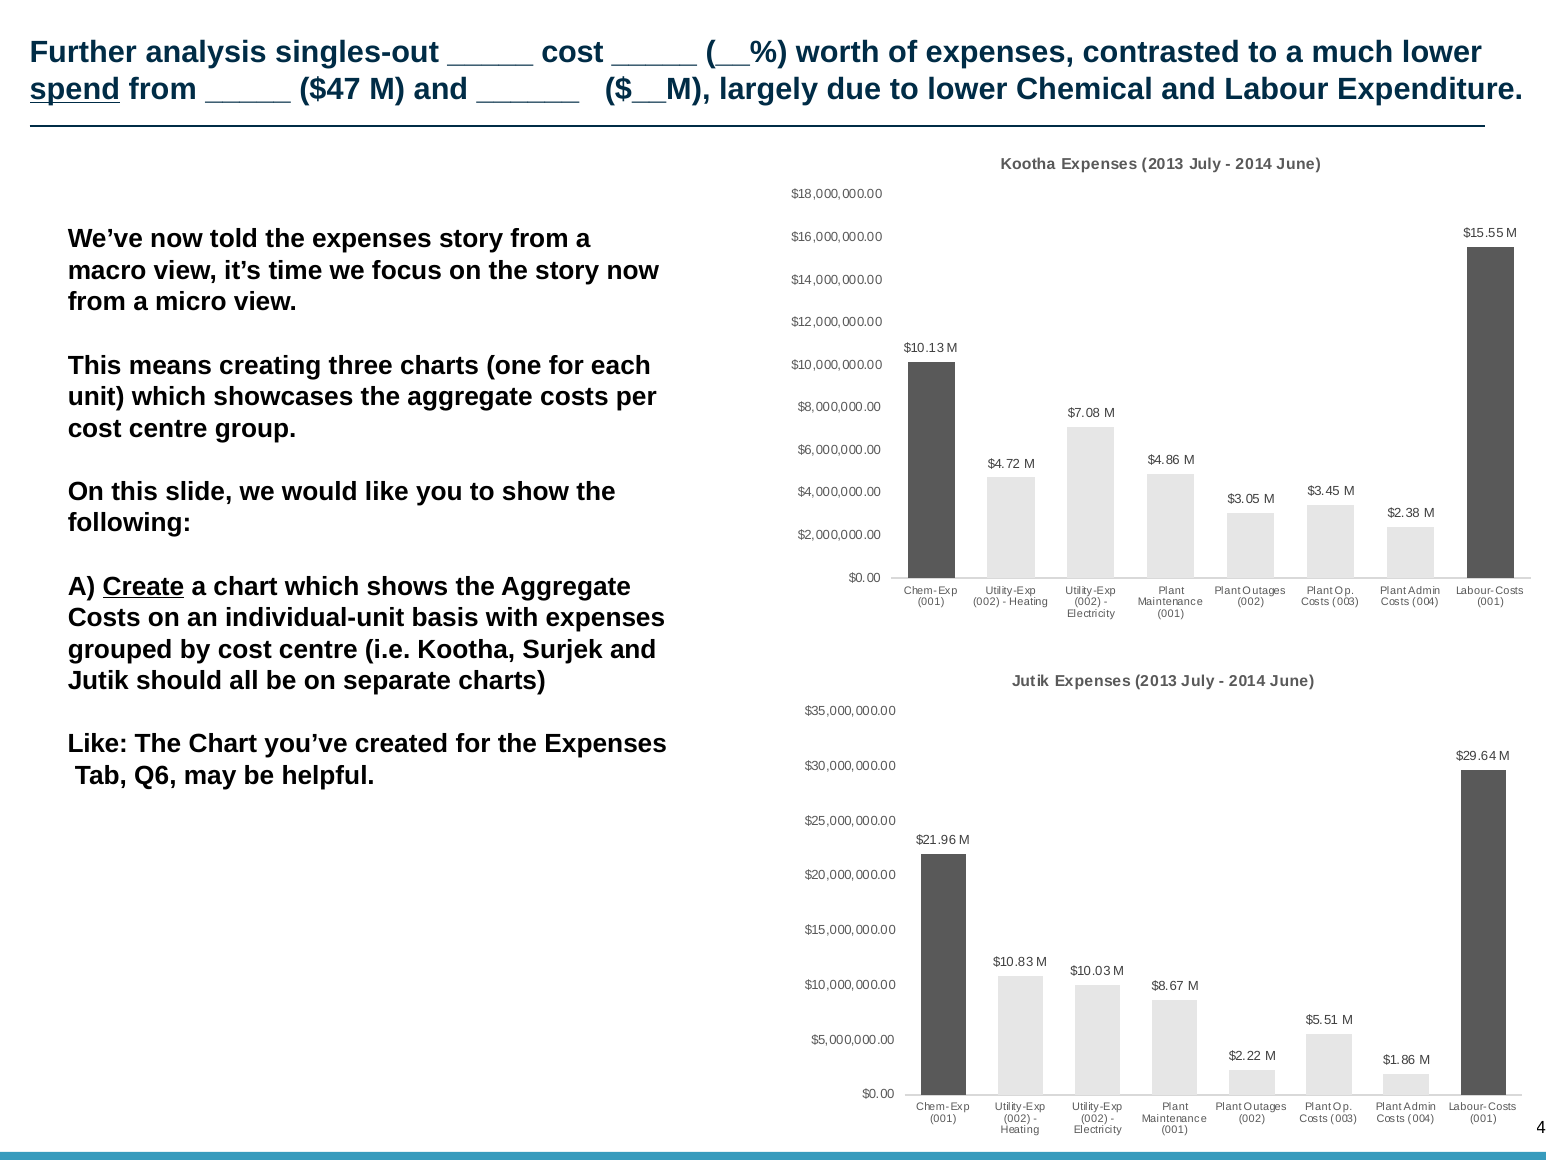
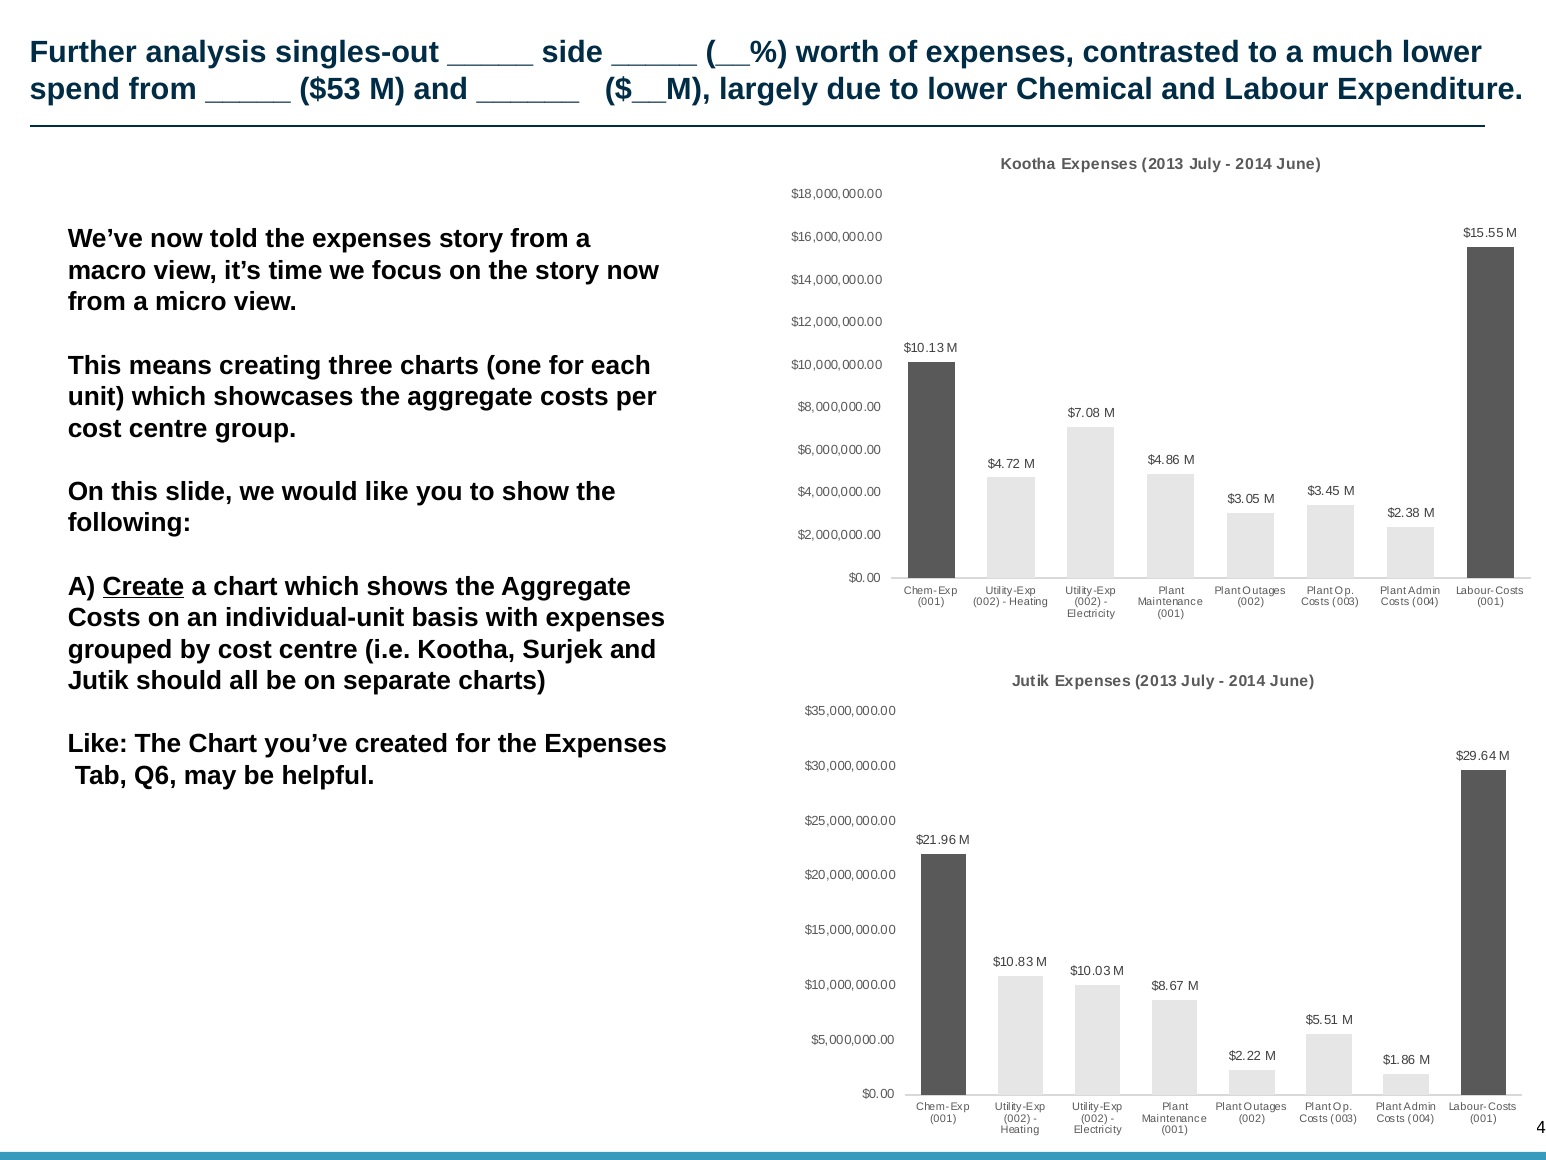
cost at (572, 52): cost -> side
spend underline: present -> none
$47: $47 -> $53
